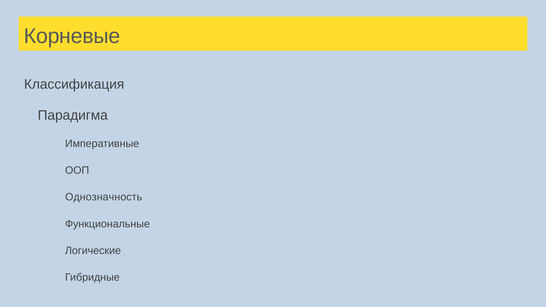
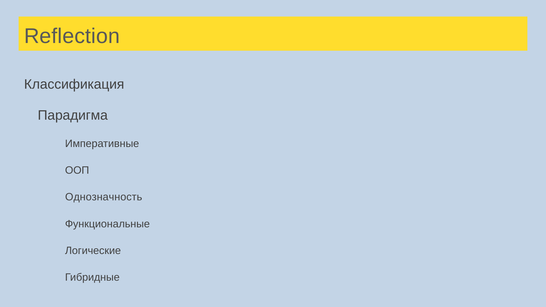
Корневые: Корневые -> Reflection
